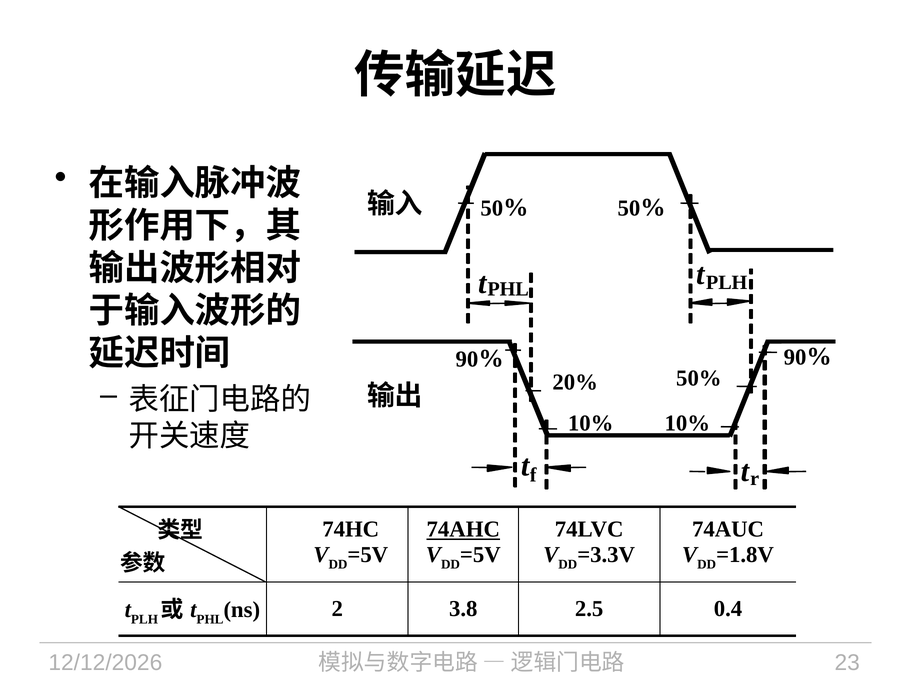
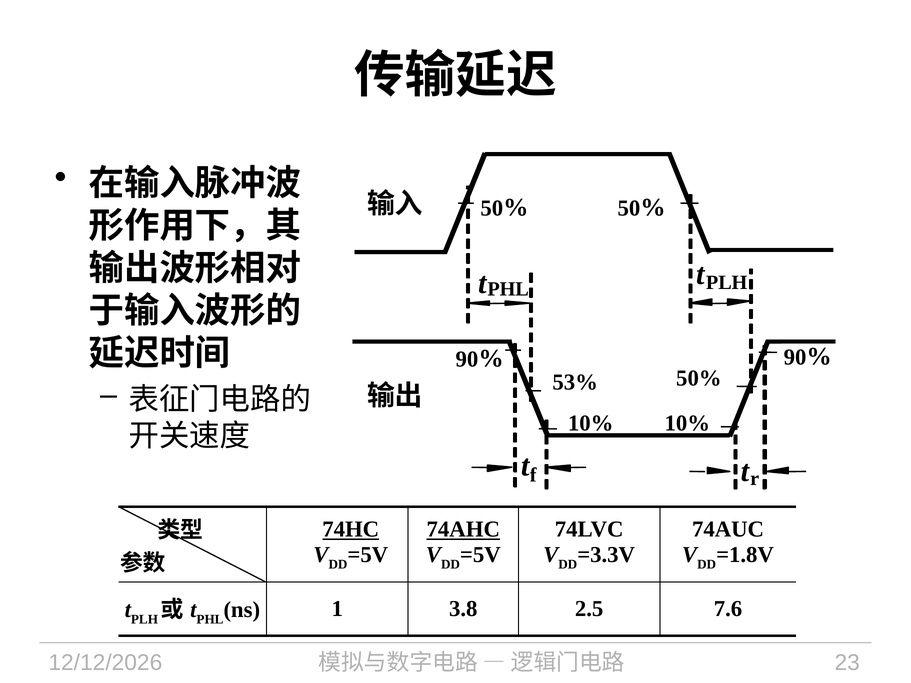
20%: 20% -> 53%
74HC underline: none -> present
2: 2 -> 1
0.4: 0.4 -> 7.6
